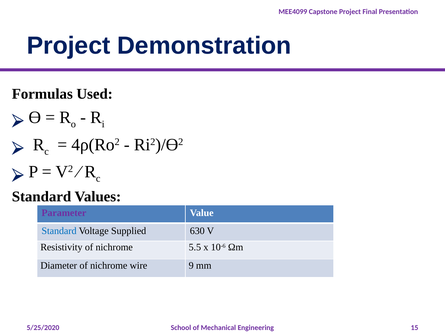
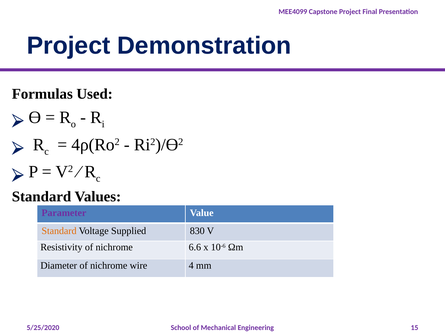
Standard at (59, 231) colour: blue -> orange
630: 630 -> 830
5.5: 5.5 -> 6.6
9: 9 -> 4
